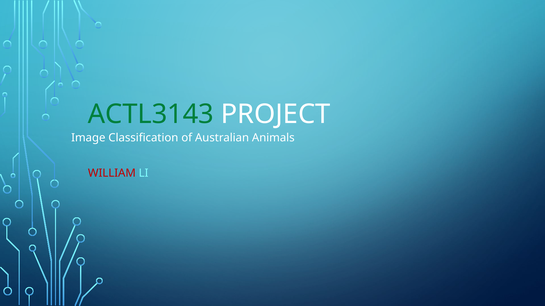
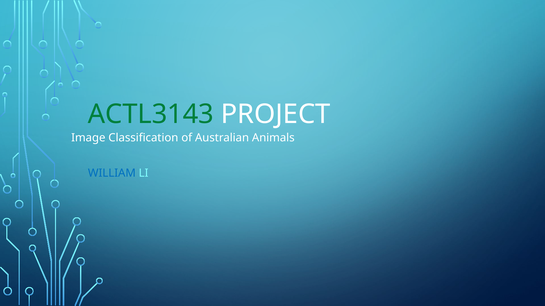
WILLIAM colour: red -> blue
